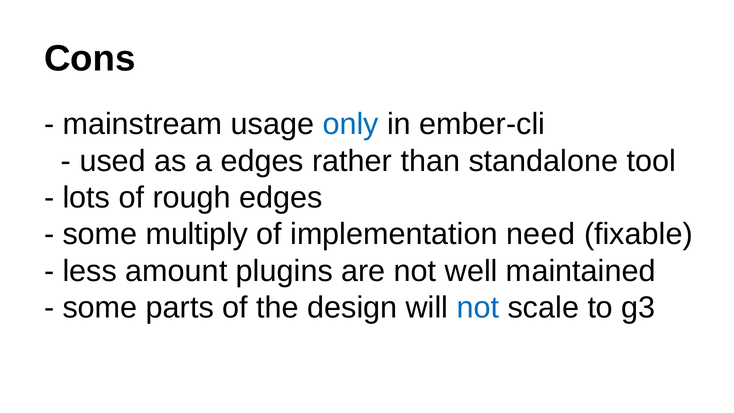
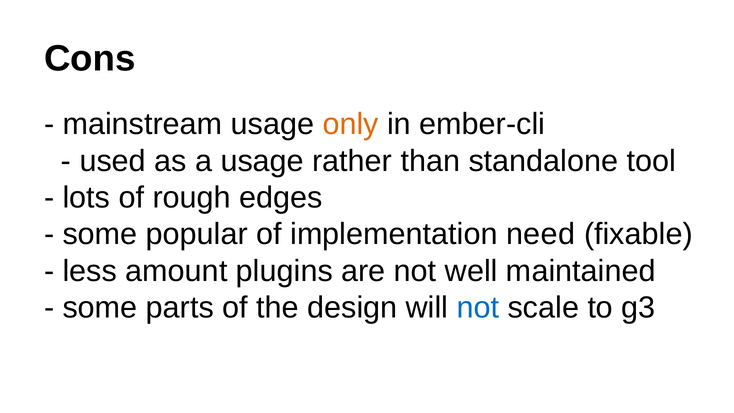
only colour: blue -> orange
a edges: edges -> usage
multiply: multiply -> popular
